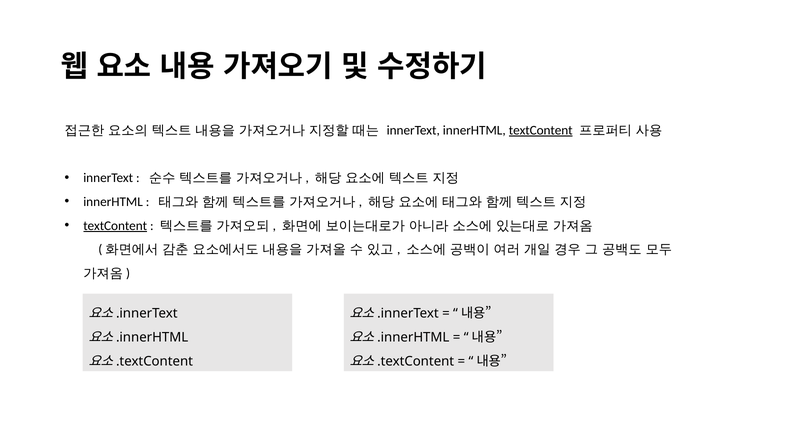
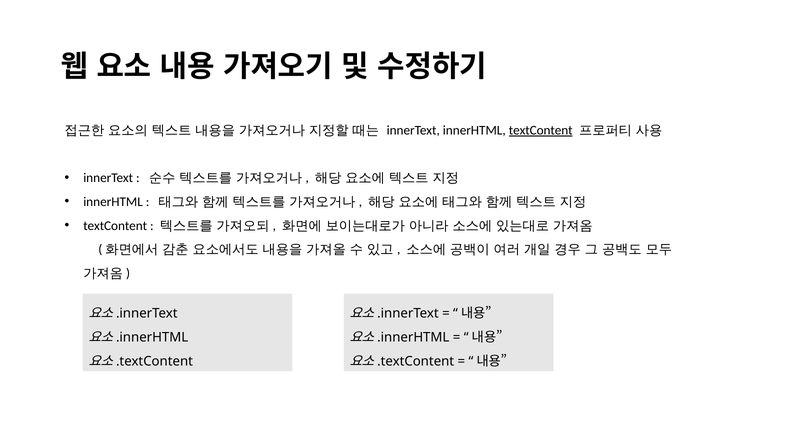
textContent at (115, 226) underline: present -> none
